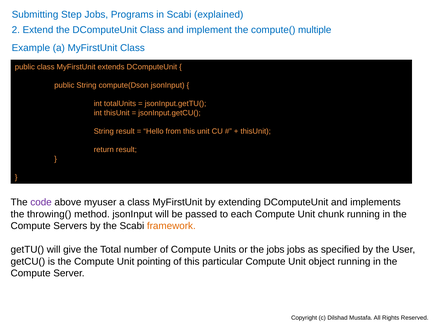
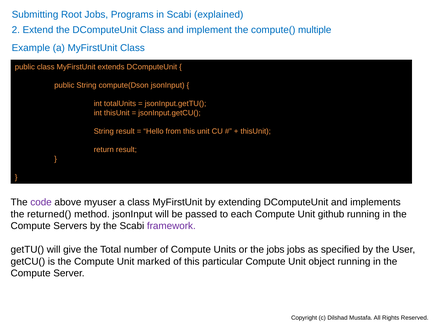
Step: Step -> Root
throwing(: throwing( -> returned(
chunk: chunk -> github
framework colour: orange -> purple
pointing: pointing -> marked
